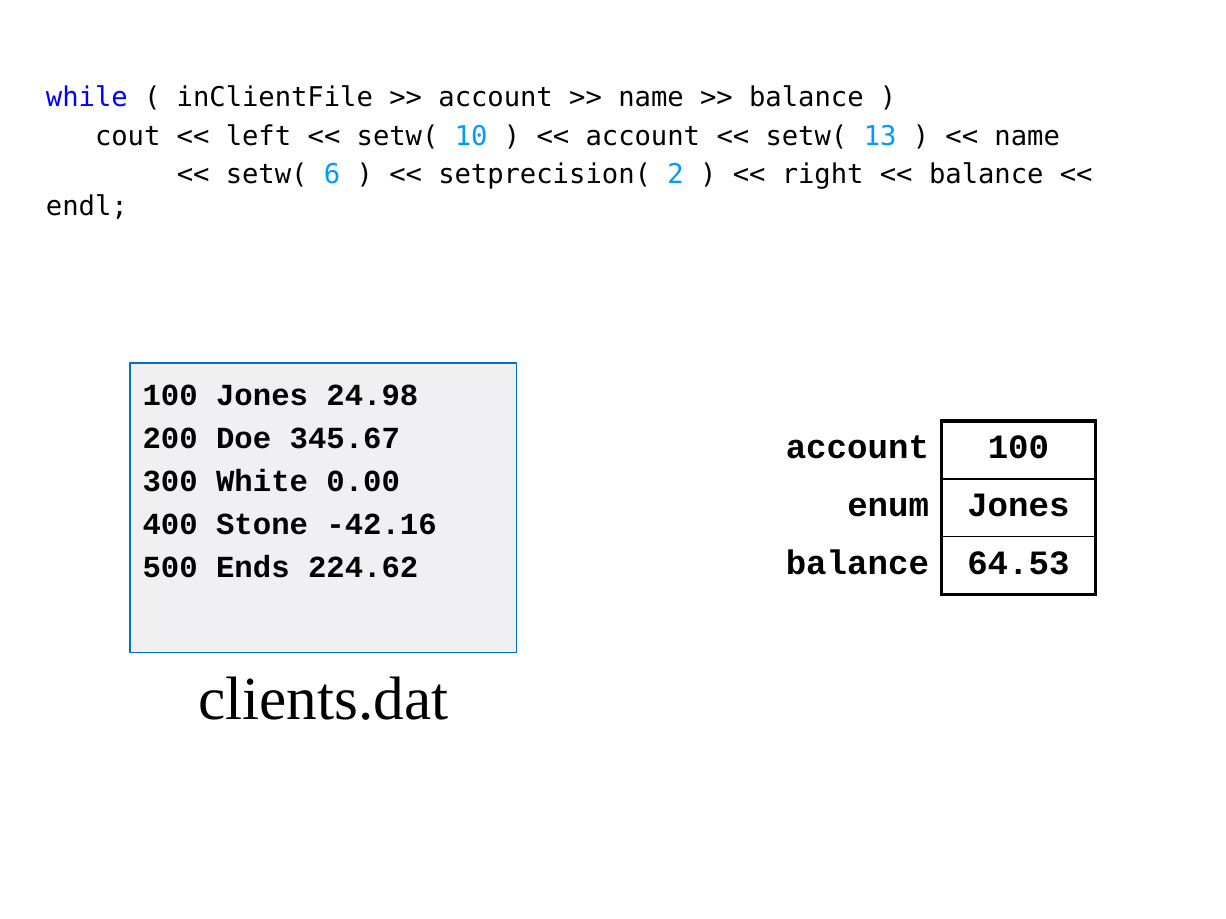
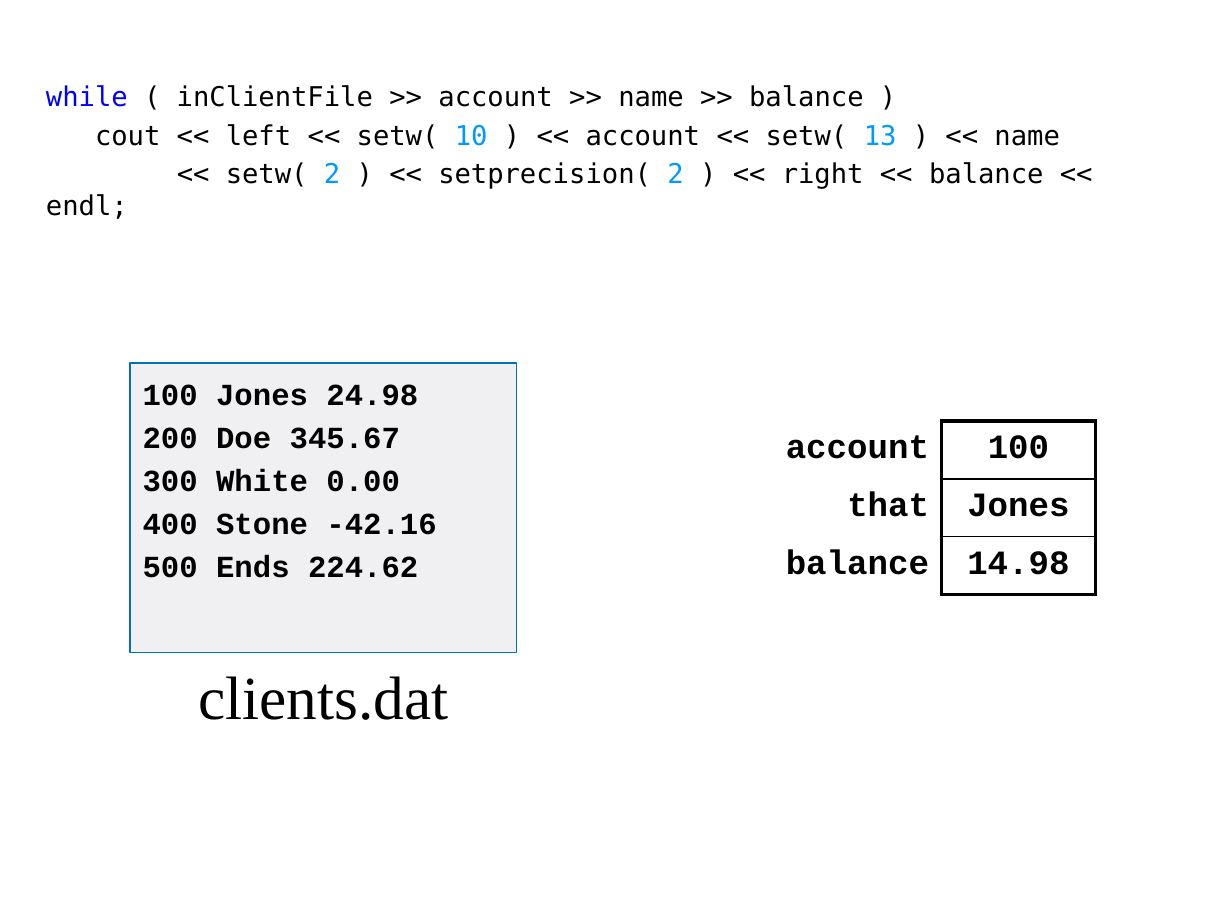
setw( 6: 6 -> 2
enum: enum -> that
64.53: 64.53 -> 14.98
